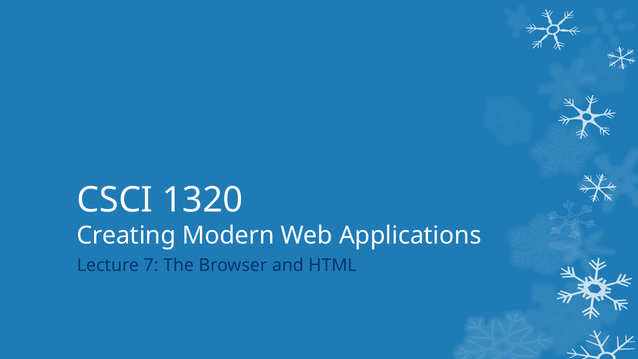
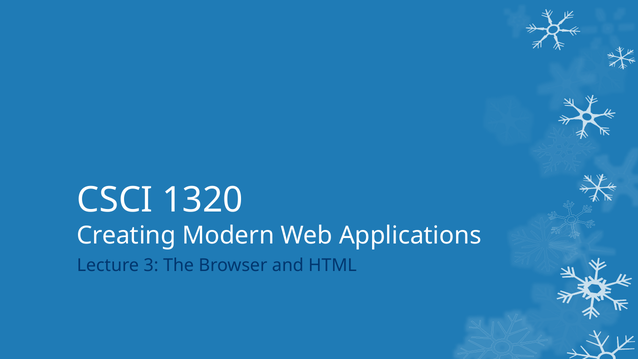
7: 7 -> 3
